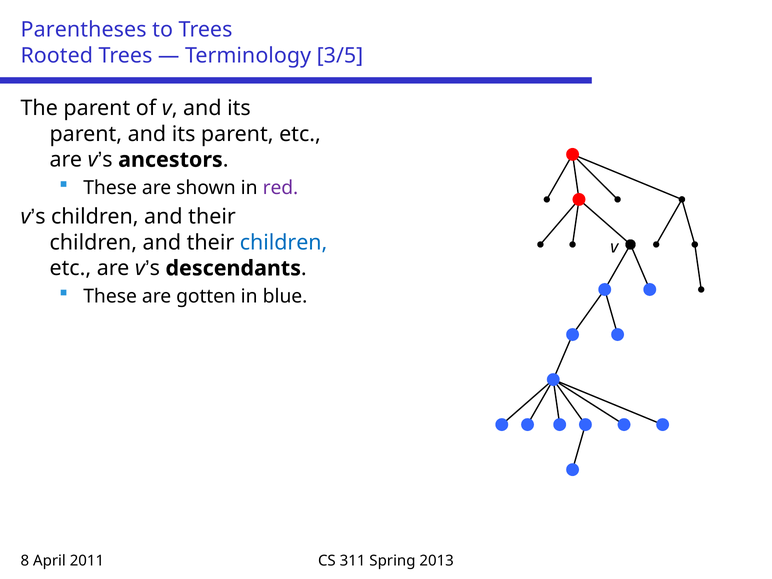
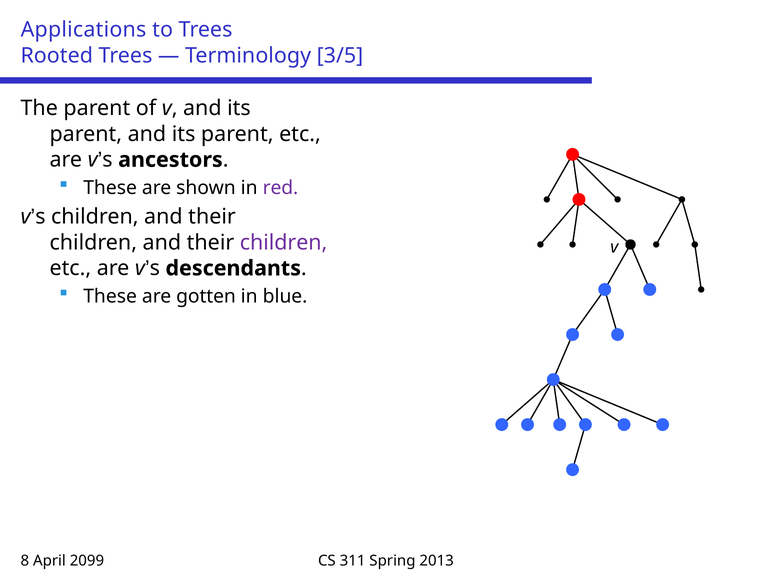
Parentheses: Parentheses -> Applications
children at (284, 243) colour: blue -> purple
2011: 2011 -> 2099
